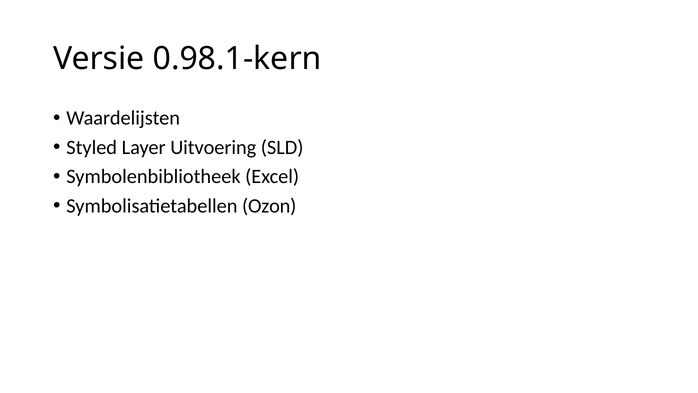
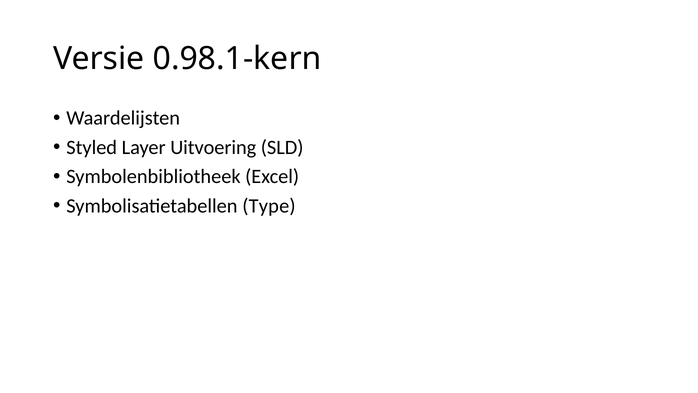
Ozon: Ozon -> Type
